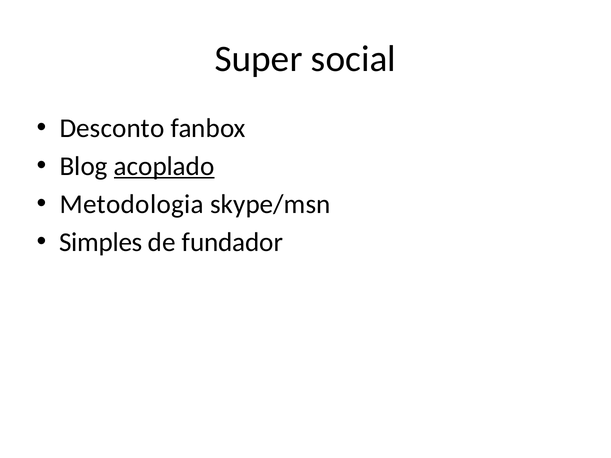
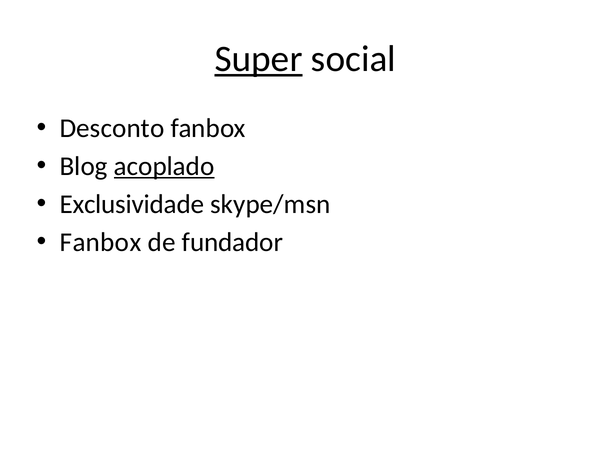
Super underline: none -> present
Metodologia: Metodologia -> Exclusividade
Simples at (101, 242): Simples -> Fanbox
